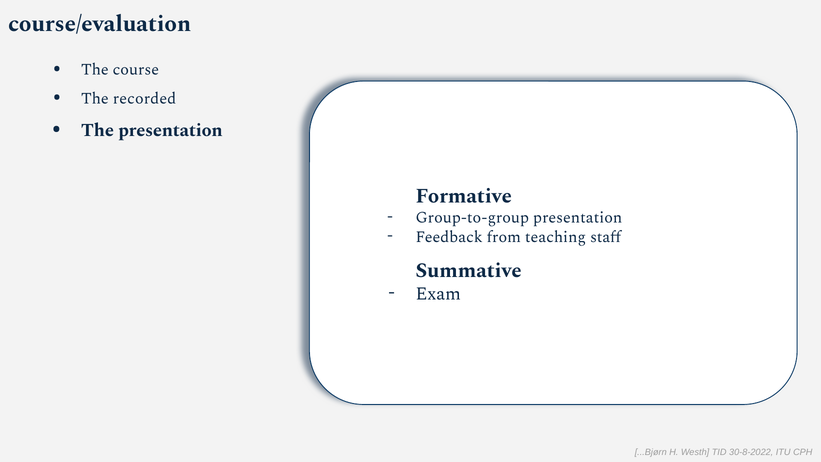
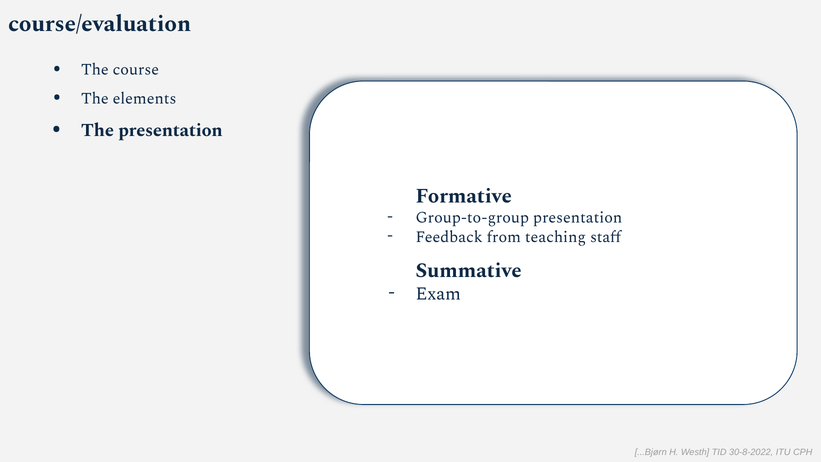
recorded: recorded -> elements
